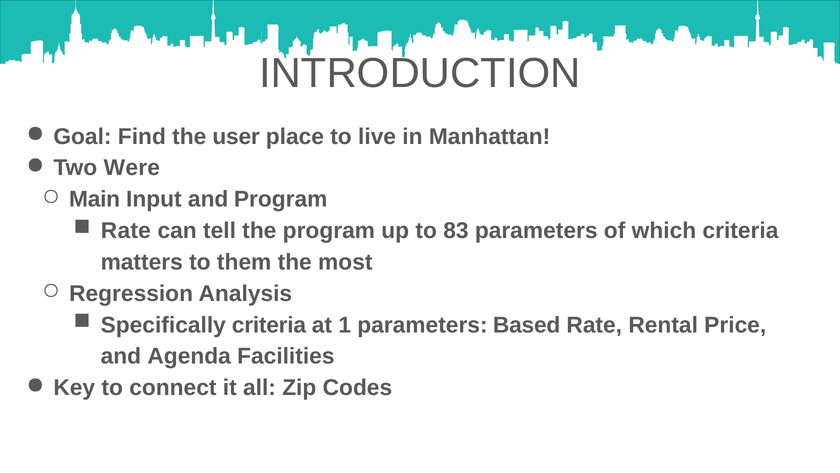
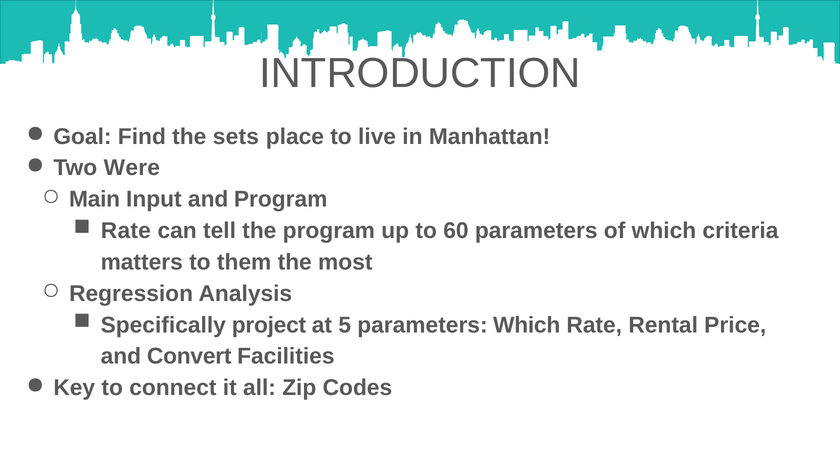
user: user -> sets
83: 83 -> 60
Specifically criteria: criteria -> project
1: 1 -> 5
parameters Based: Based -> Which
Agenda: Agenda -> Convert
